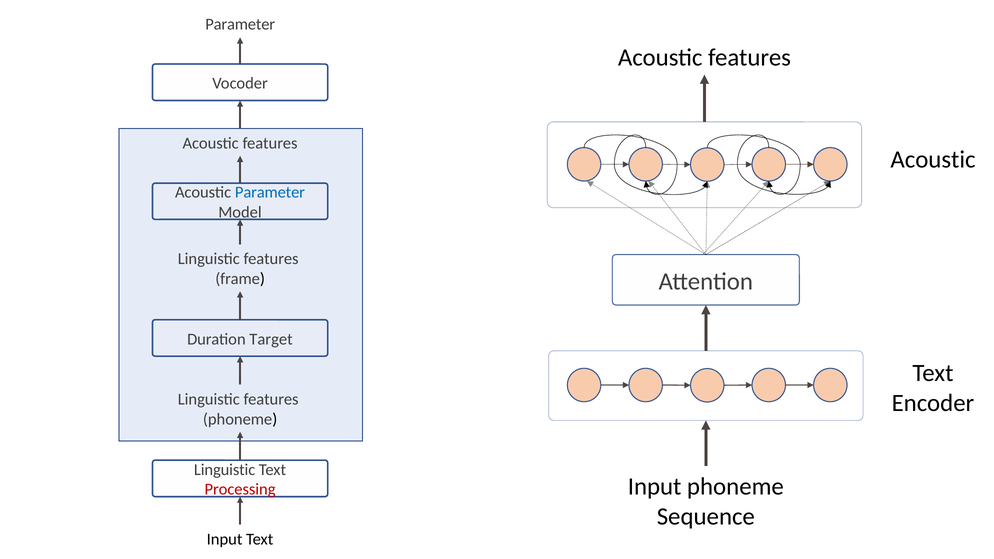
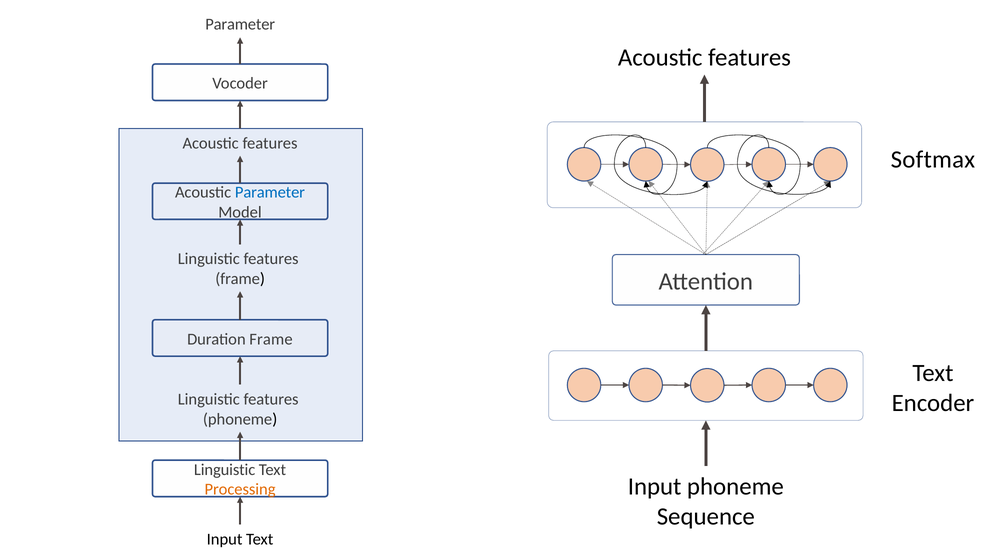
Acoustic at (933, 160): Acoustic -> Softmax
Duration Target: Target -> Frame
Processing colour: red -> orange
